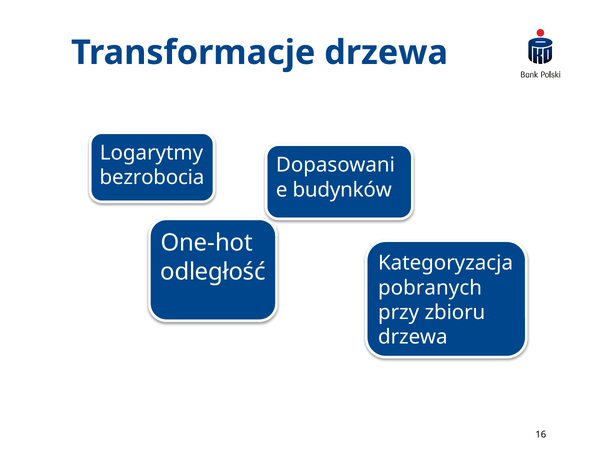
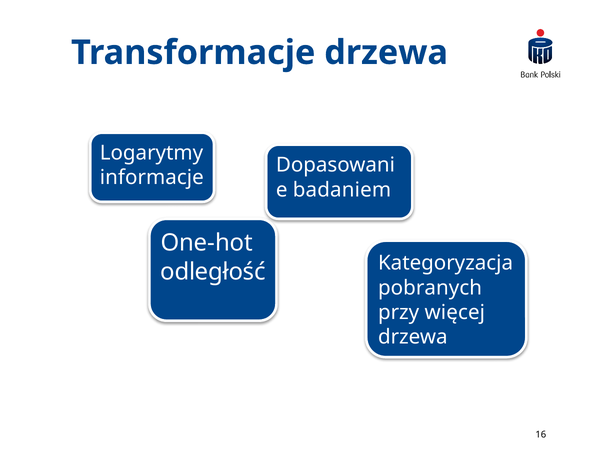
bezrobocia: bezrobocia -> informacje
budynków: budynków -> badaniem
zbioru: zbioru -> więcej
